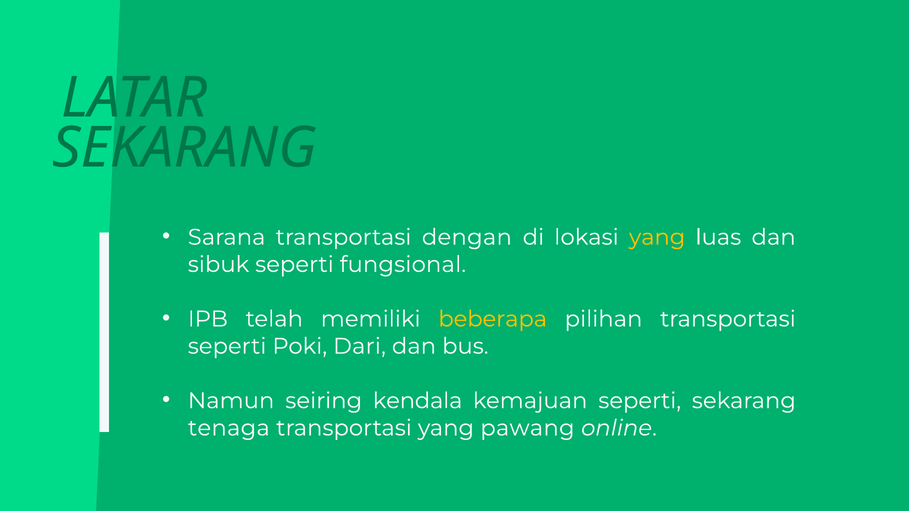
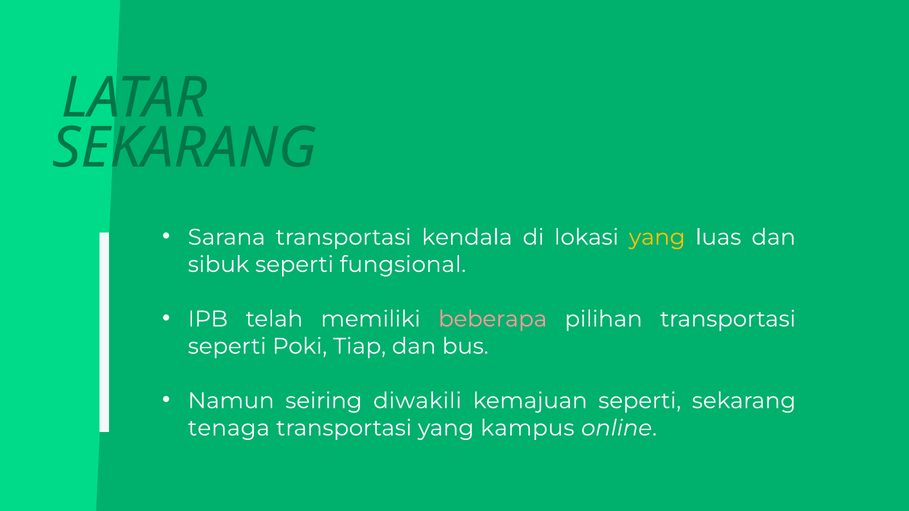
dengan: dengan -> kendala
beberapa colour: yellow -> pink
Dari: Dari -> Tiap
kendala: kendala -> diwakili
pawang: pawang -> kampus
